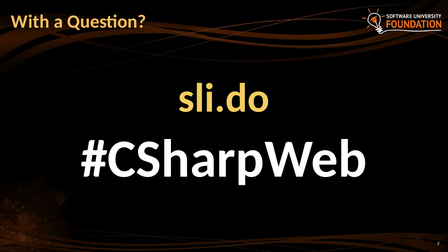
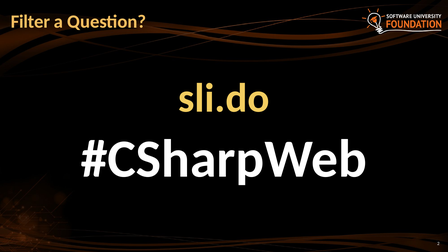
With: With -> Filter
